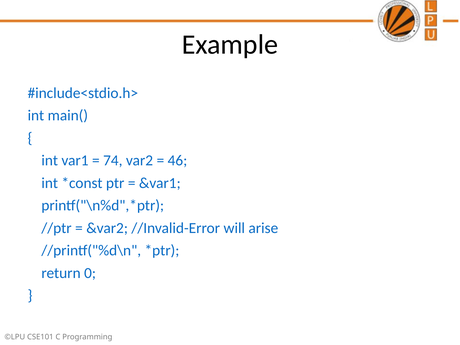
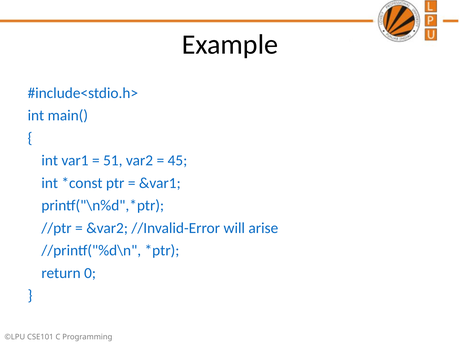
74: 74 -> 51
46: 46 -> 45
